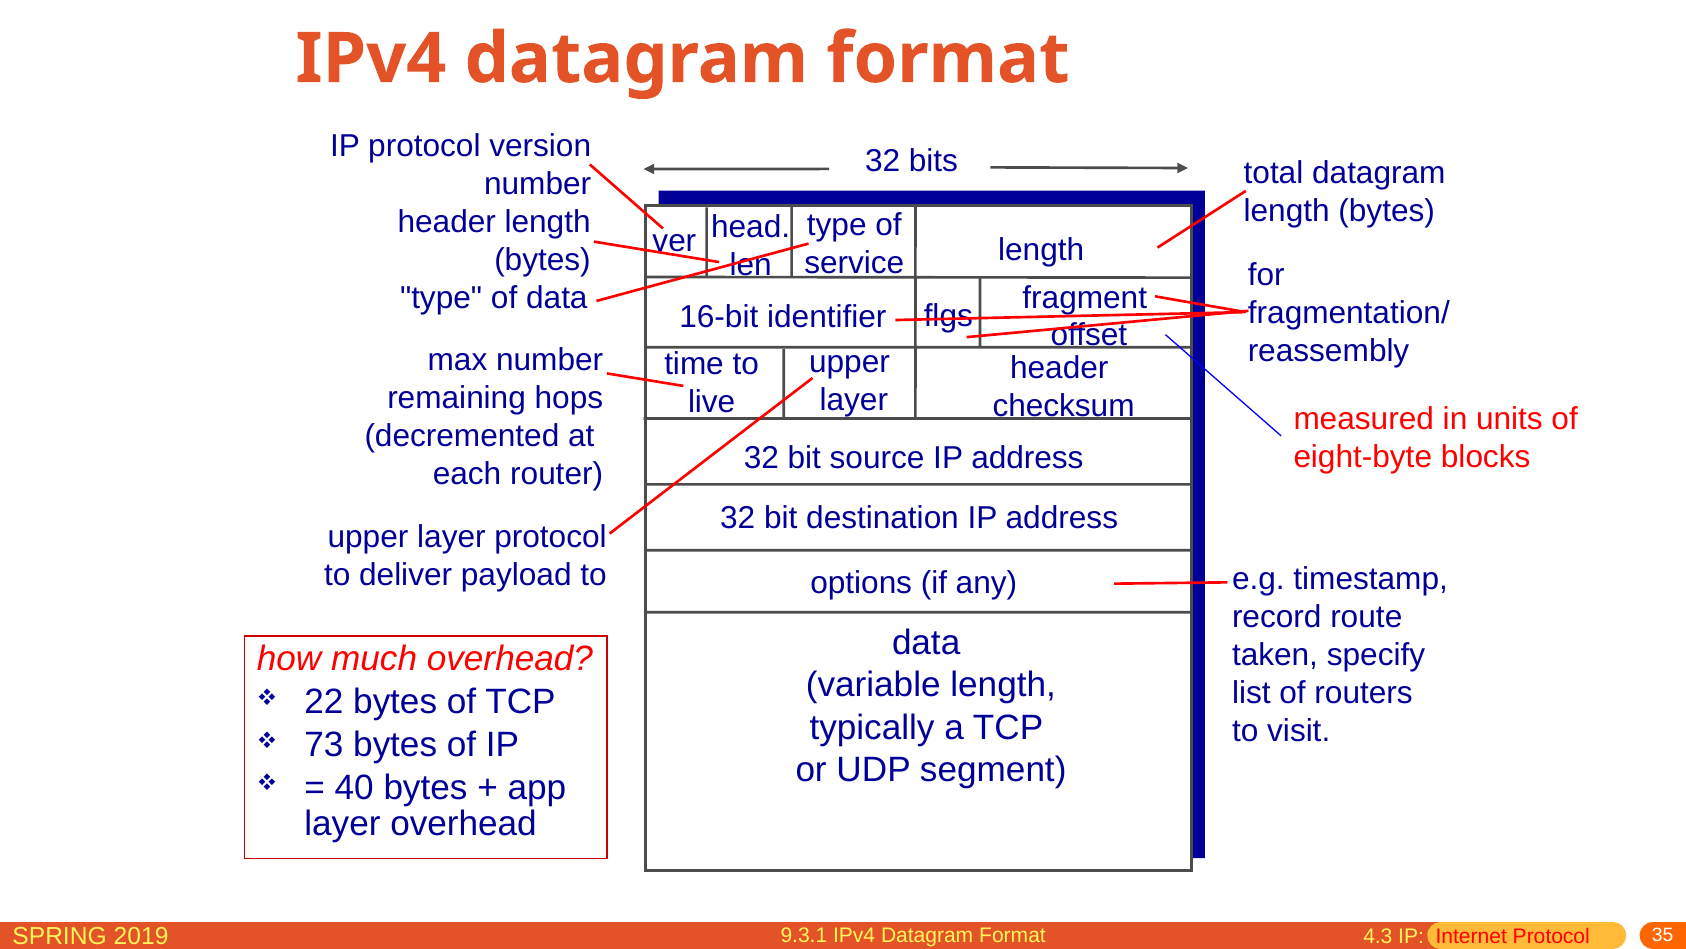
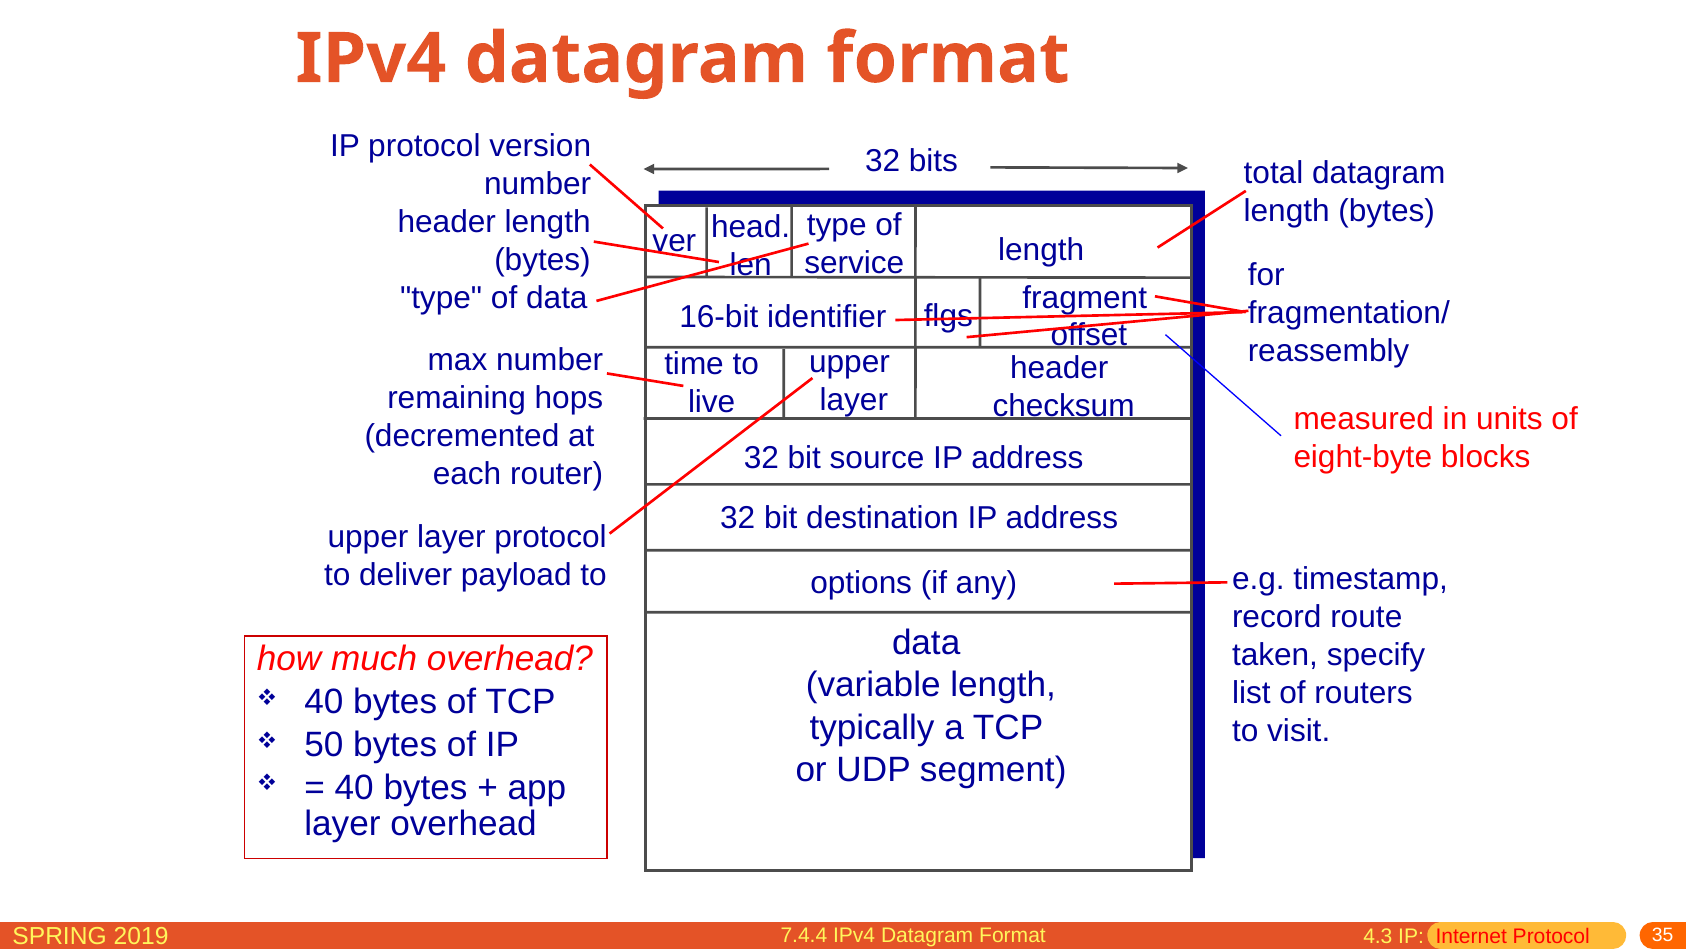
22 at (324, 702): 22 -> 40
73: 73 -> 50
9.3.1: 9.3.1 -> 7.4.4
